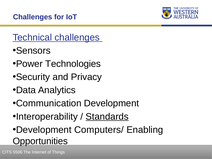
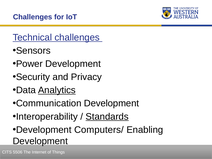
Power Technologies: Technologies -> Development
Analytics underline: none -> present
Opportunities at (40, 141): Opportunities -> Development
